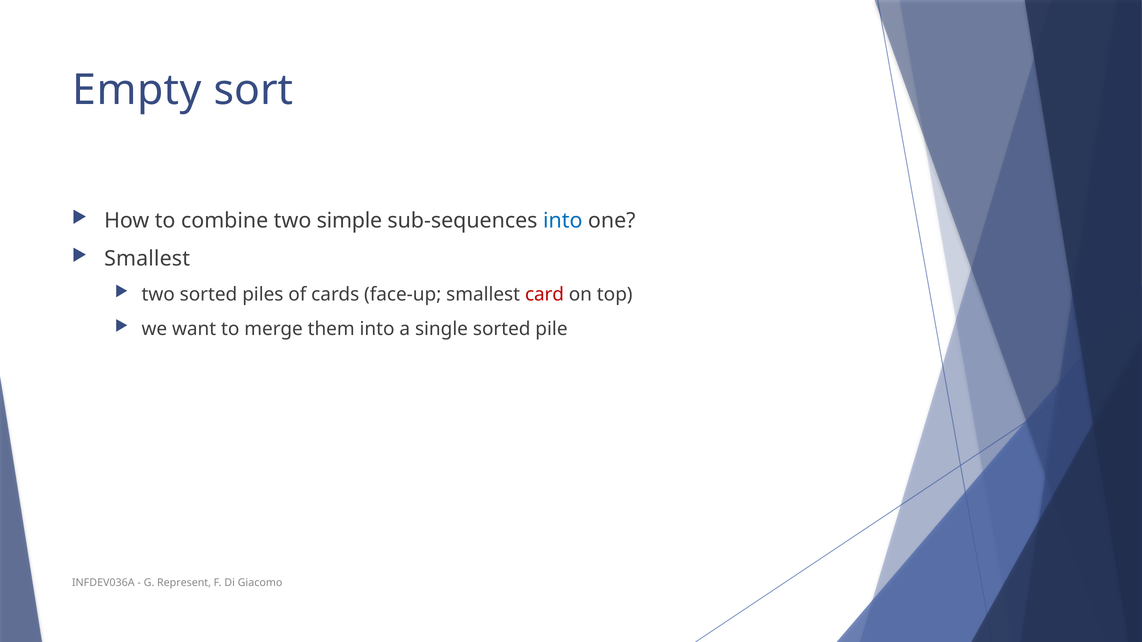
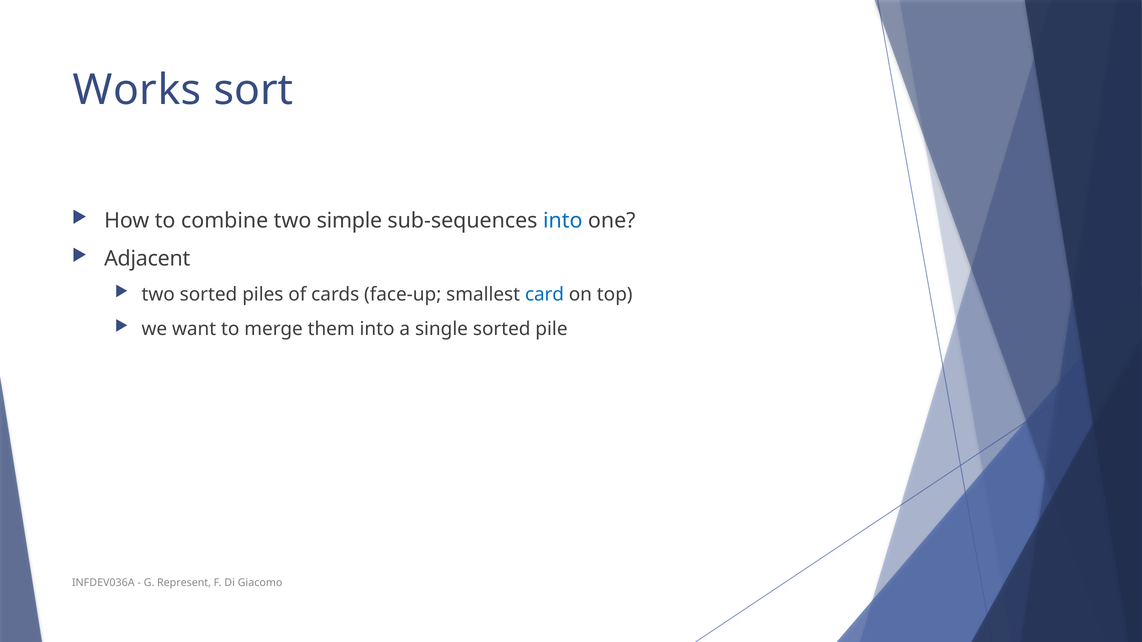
Empty: Empty -> Works
Smallest at (147, 259): Smallest -> Adjacent
card colour: red -> blue
